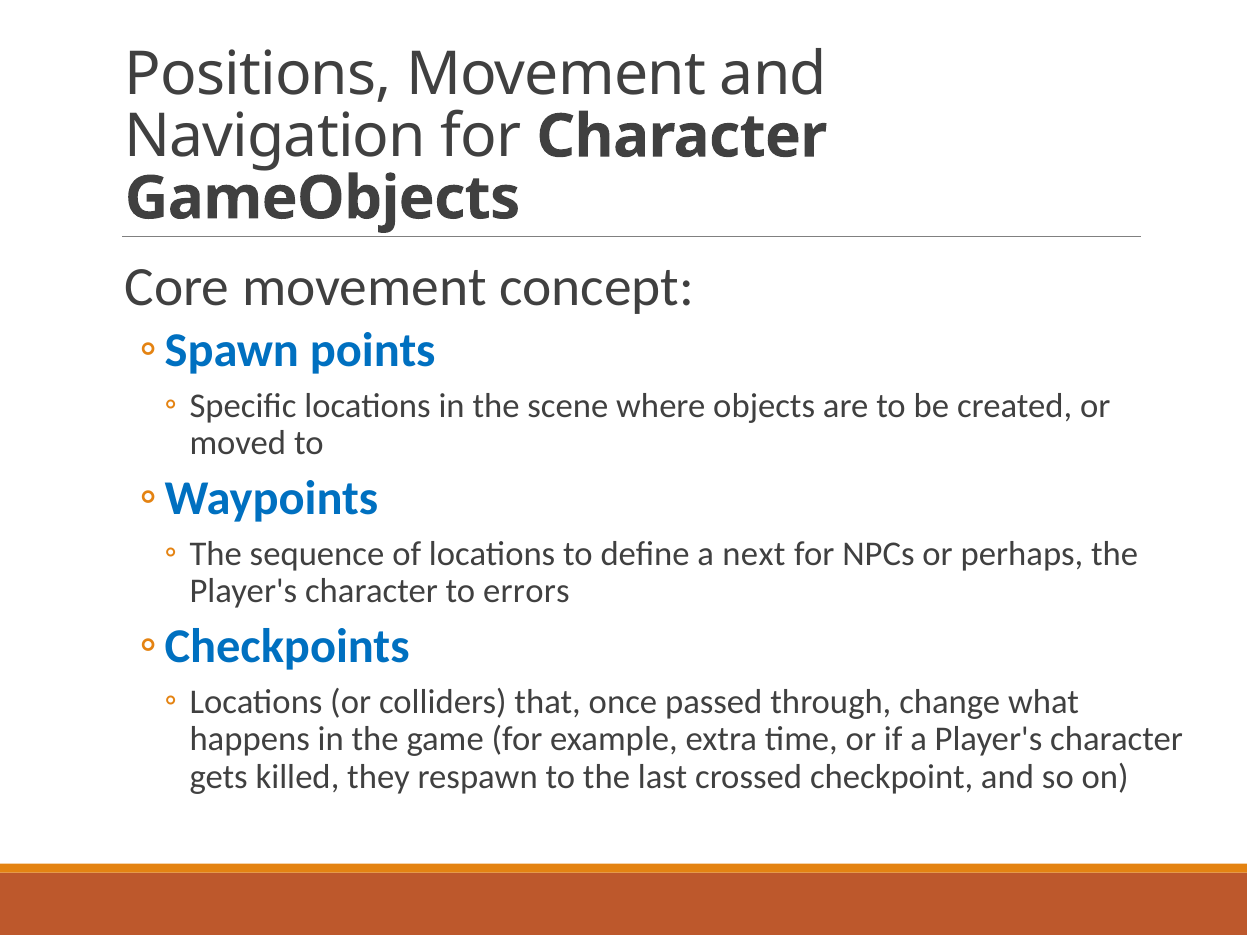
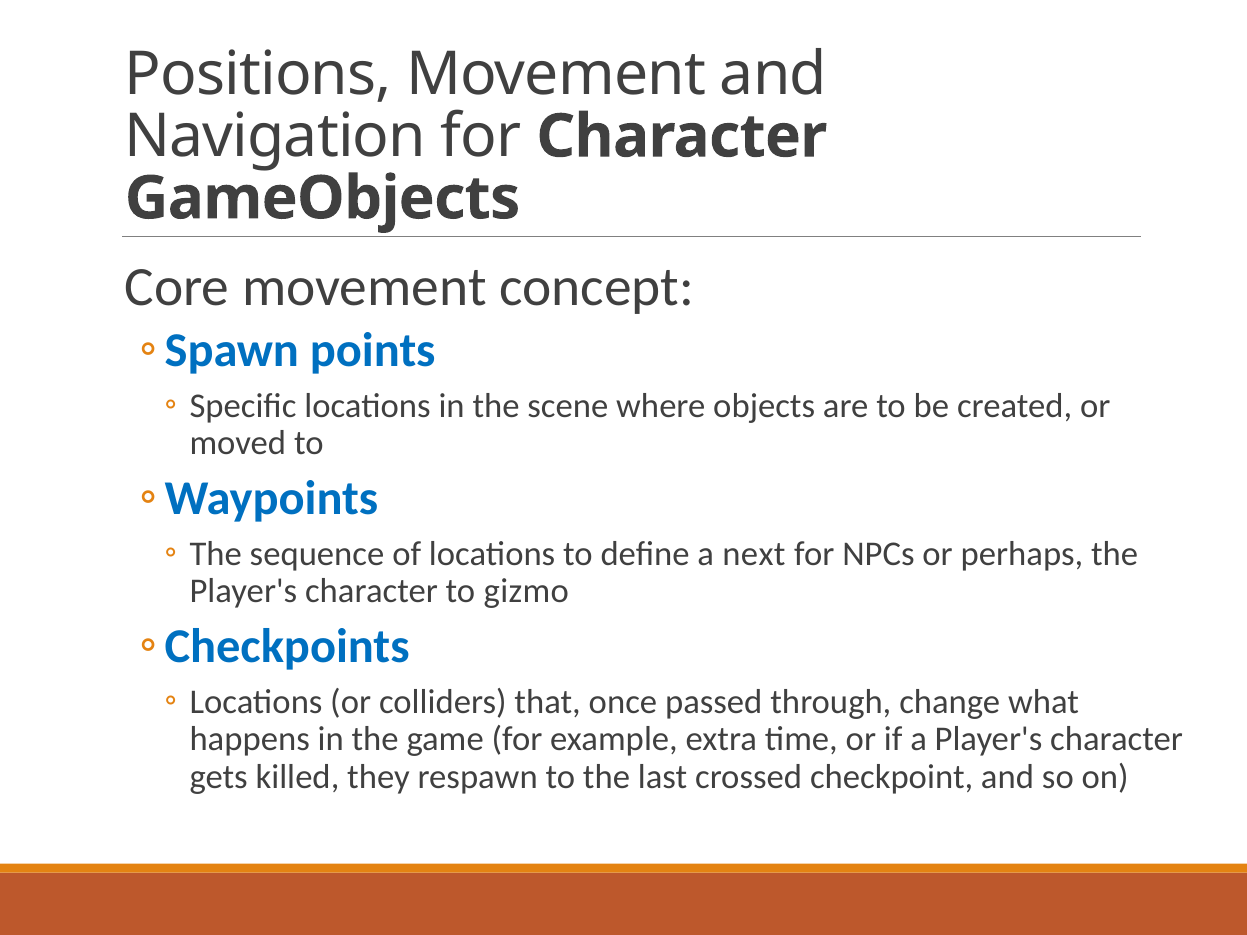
errors: errors -> gizmo
